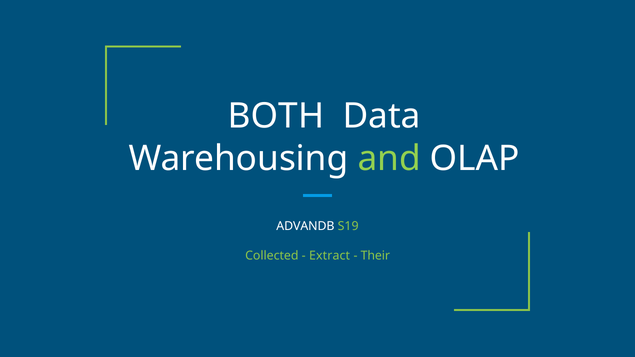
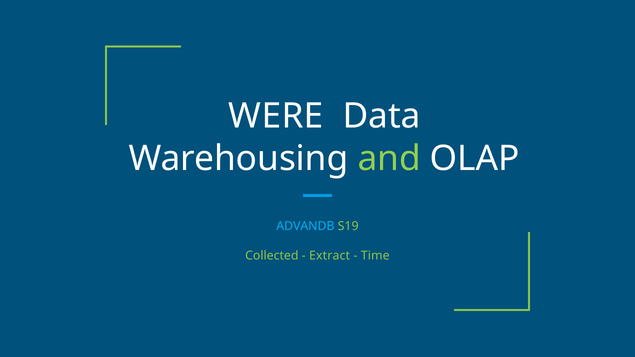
BOTH: BOTH -> WERE
ADVANDB colour: white -> light blue
Their: Their -> Time
